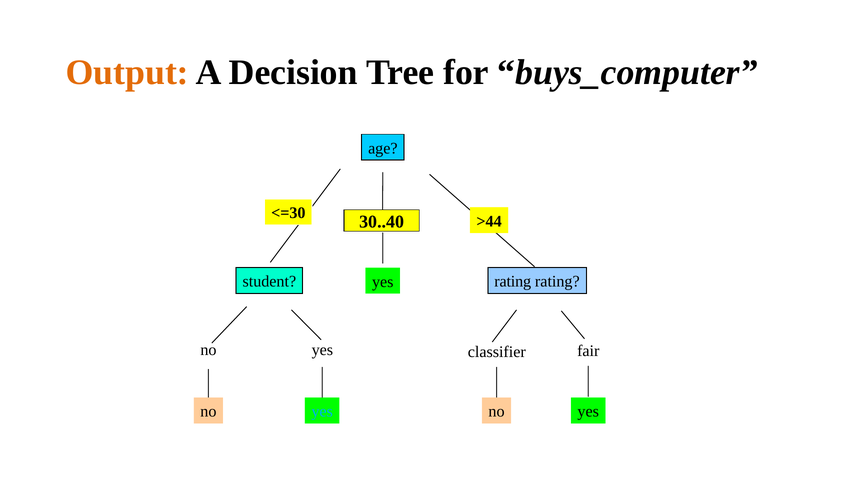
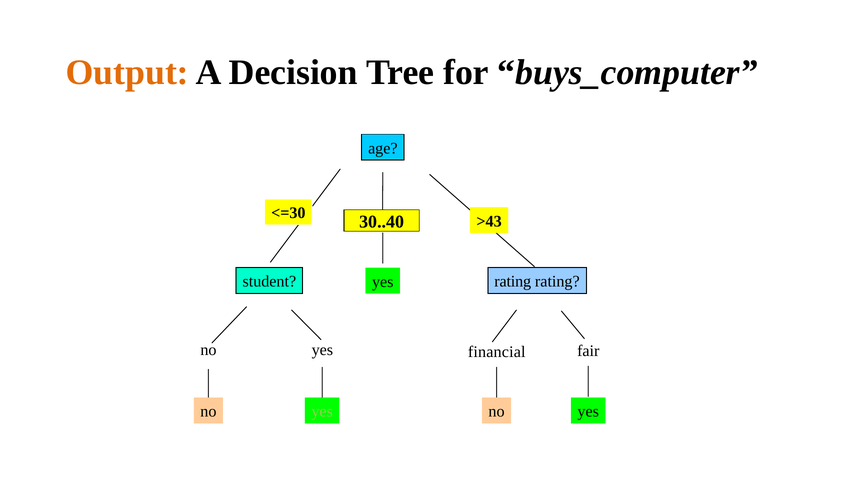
>44: >44 -> >43
classifier: classifier -> financial
yes at (322, 411) colour: light blue -> light green
